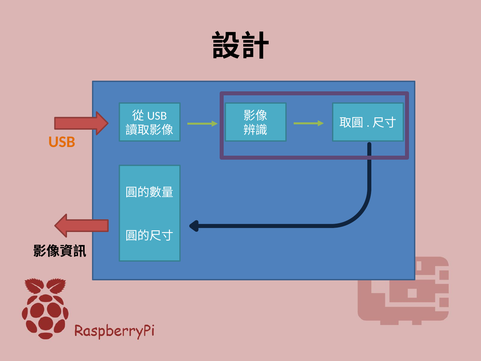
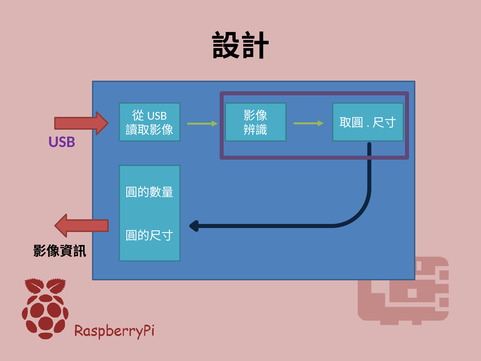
USB colour: orange -> purple
